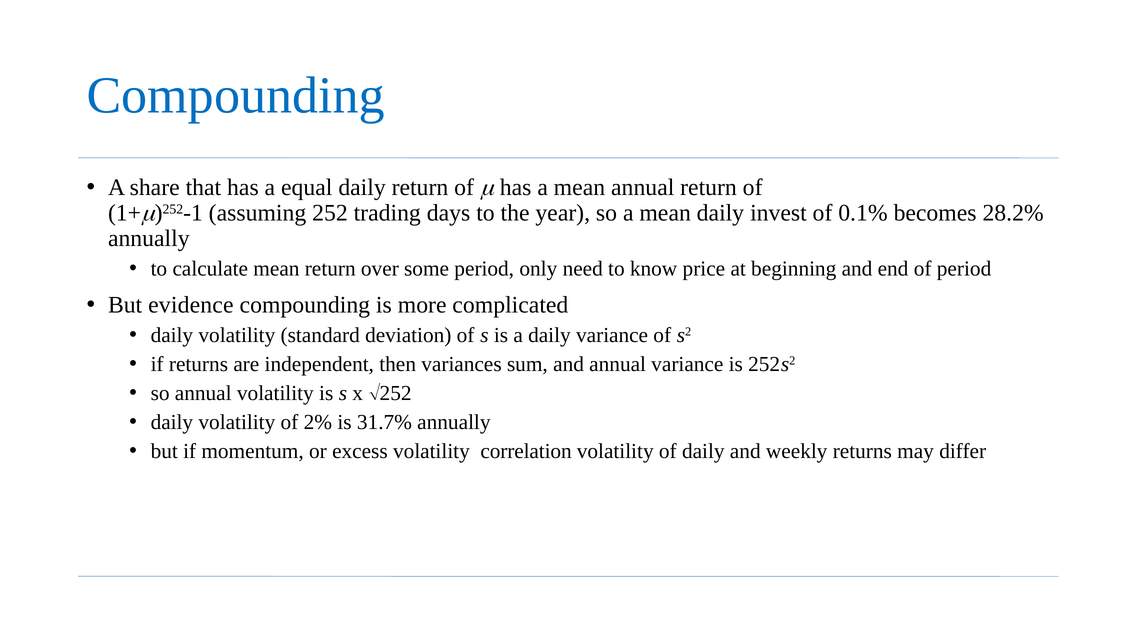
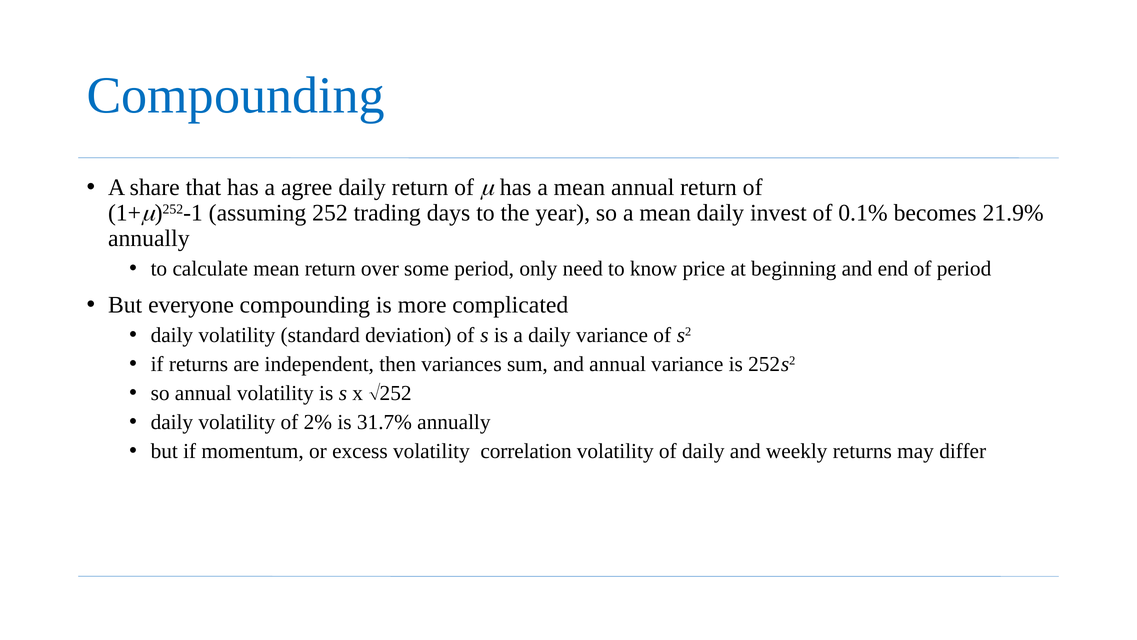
equal: equal -> agree
28.2%: 28.2% -> 21.9%
evidence: evidence -> everyone
